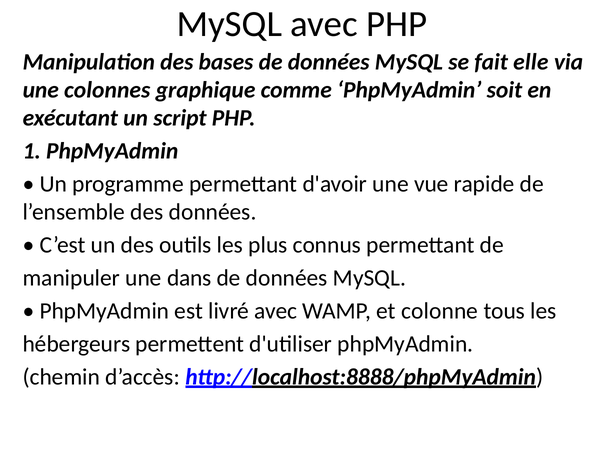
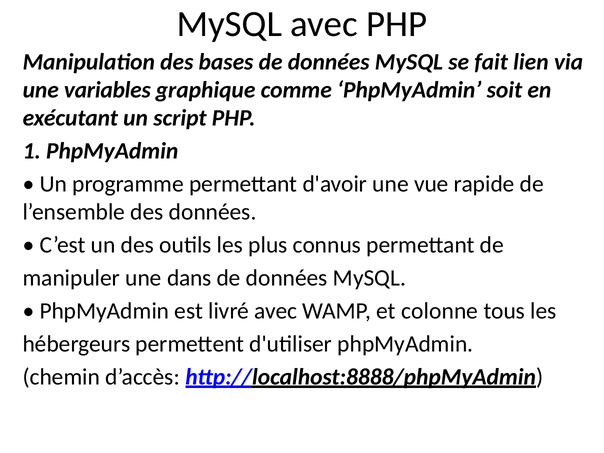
elle: elle -> lien
colonnes: colonnes -> variables
